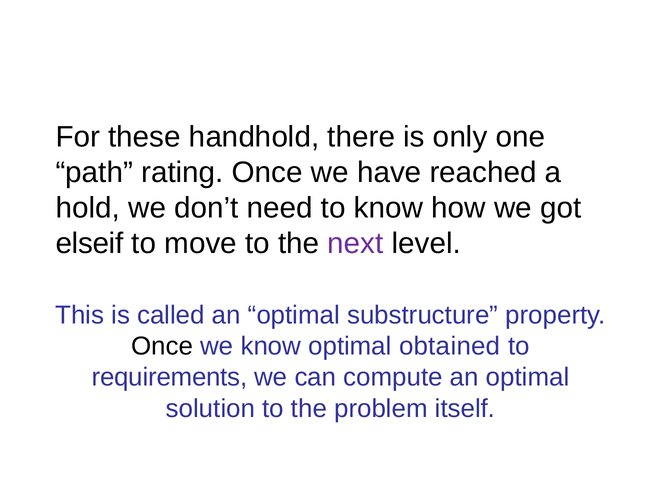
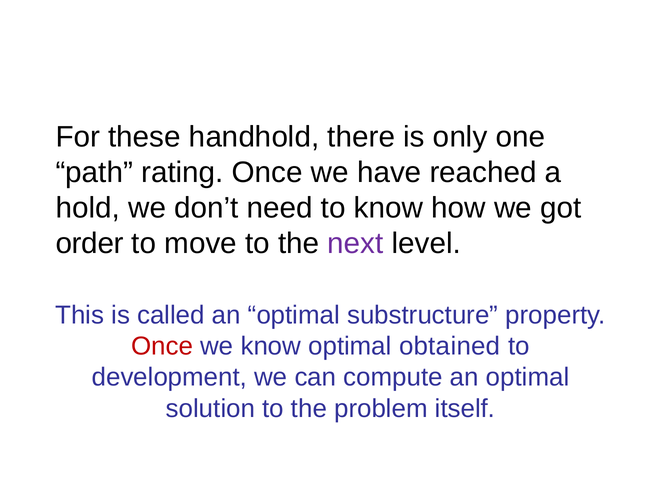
elseif: elseif -> order
Once at (162, 346) colour: black -> red
requirements: requirements -> development
